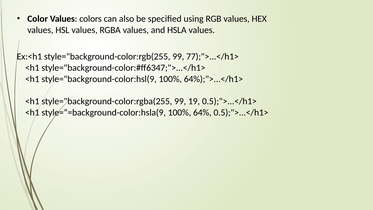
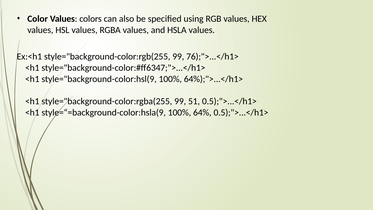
77);">...</h1>: 77);">...</h1> -> 76);">...</h1>
19: 19 -> 51
